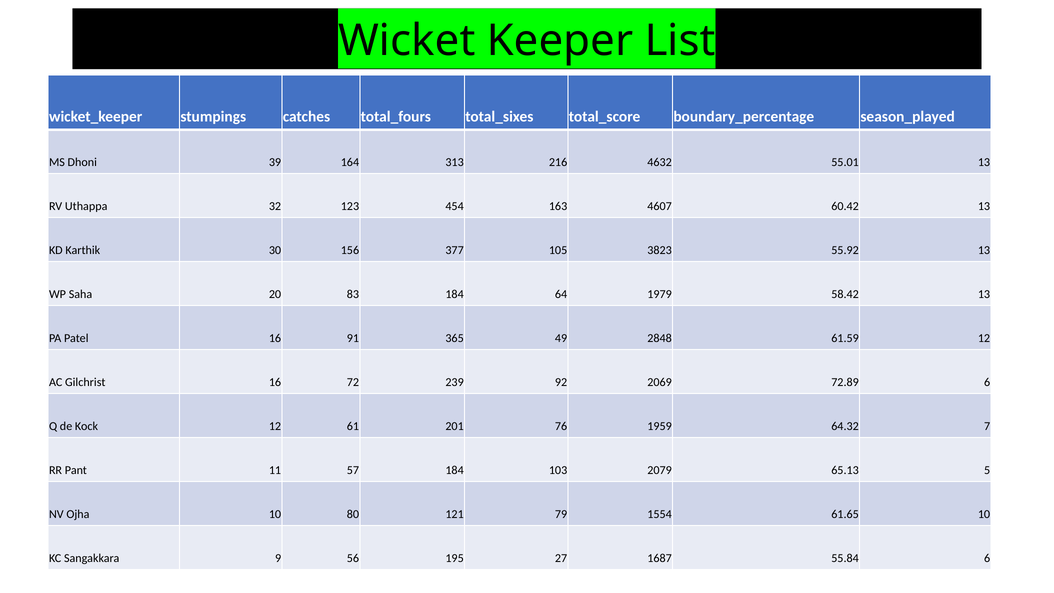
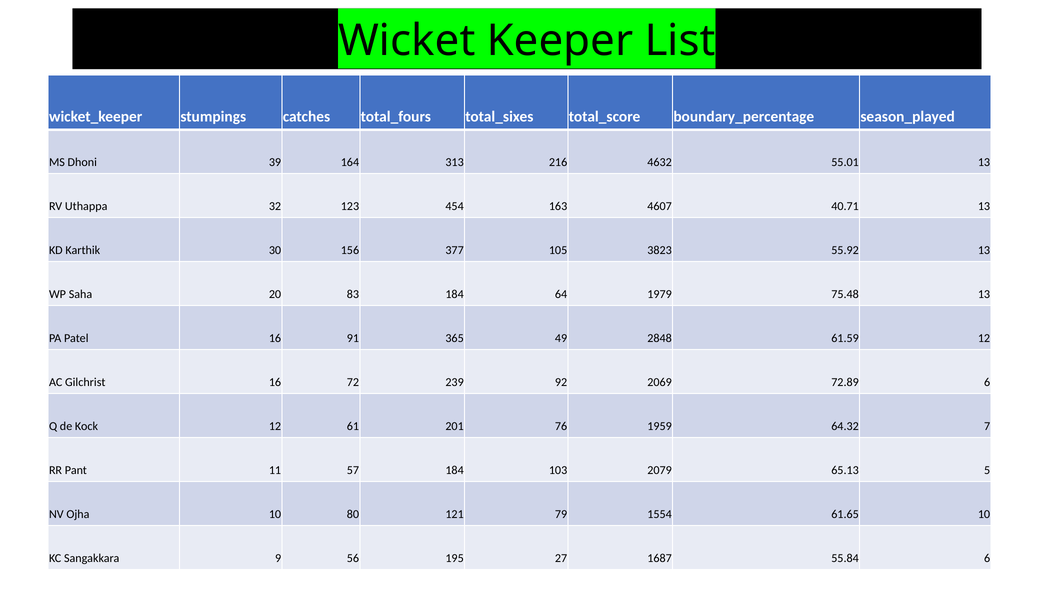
60.42: 60.42 -> 40.71
58.42: 58.42 -> 75.48
